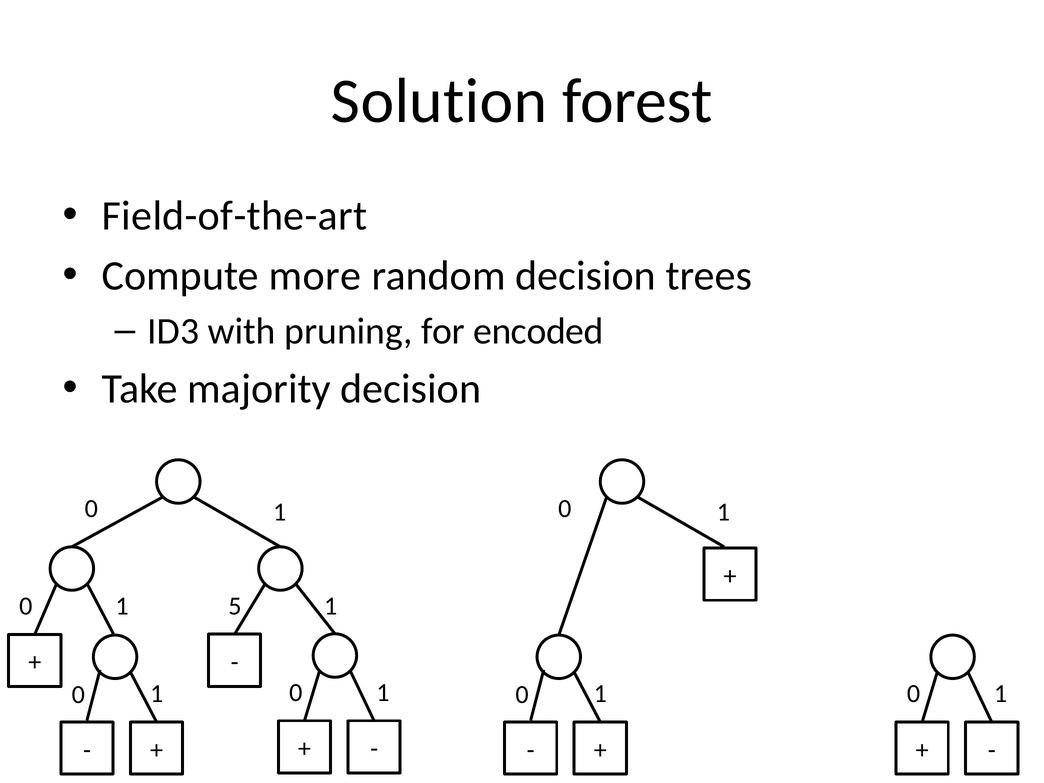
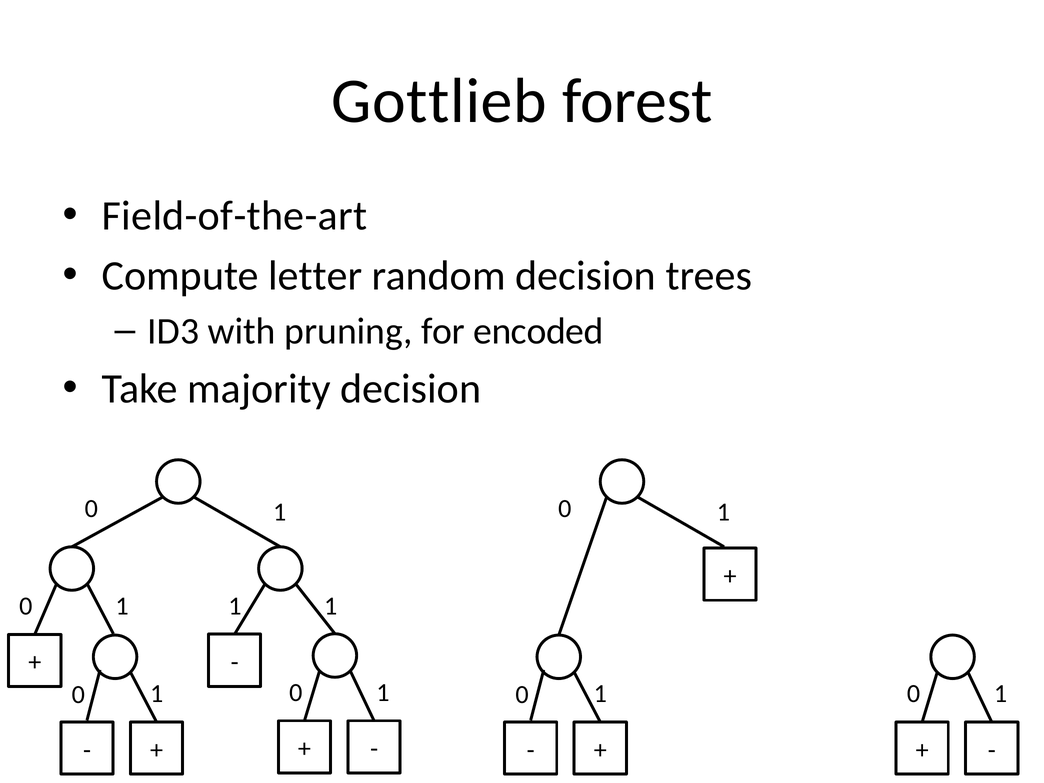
Solution: Solution -> Gottlieb
more: more -> letter
5 at (235, 606): 5 -> 1
